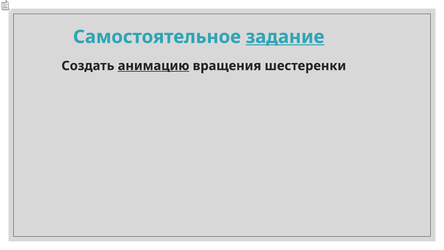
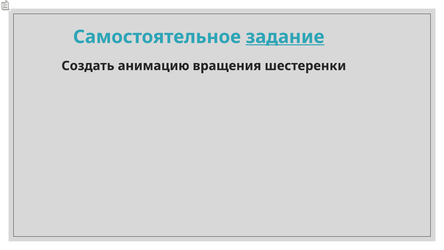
анимацию underline: present -> none
